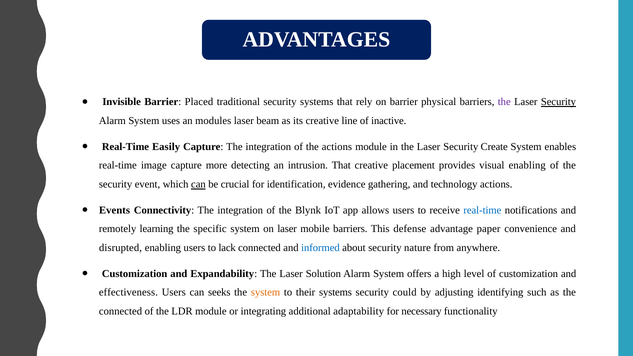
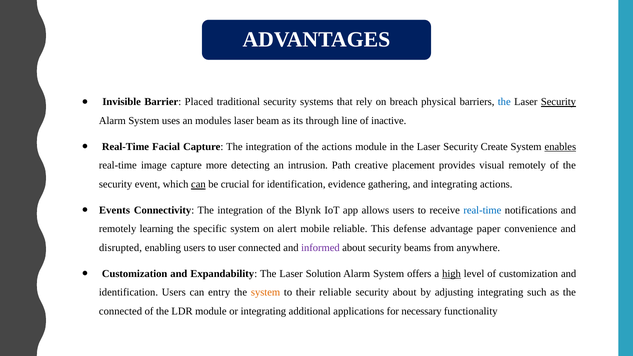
on barrier: barrier -> breach
the at (504, 102) colour: purple -> blue
its creative: creative -> through
Easily: Easily -> Facial
enables underline: none -> present
intrusion That: That -> Path
visual enabling: enabling -> remotely
and technology: technology -> integrating
on laser: laser -> alert
mobile barriers: barriers -> reliable
lack: lack -> user
informed colour: blue -> purple
nature: nature -> beams
high underline: none -> present
effectiveness at (128, 293): effectiveness -> identification
seeks: seeks -> entry
their systems: systems -> reliable
security could: could -> about
adjusting identifying: identifying -> integrating
adaptability: adaptability -> applications
